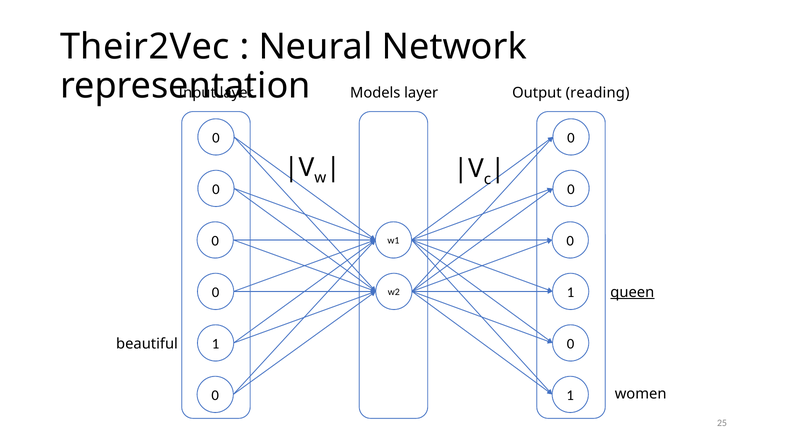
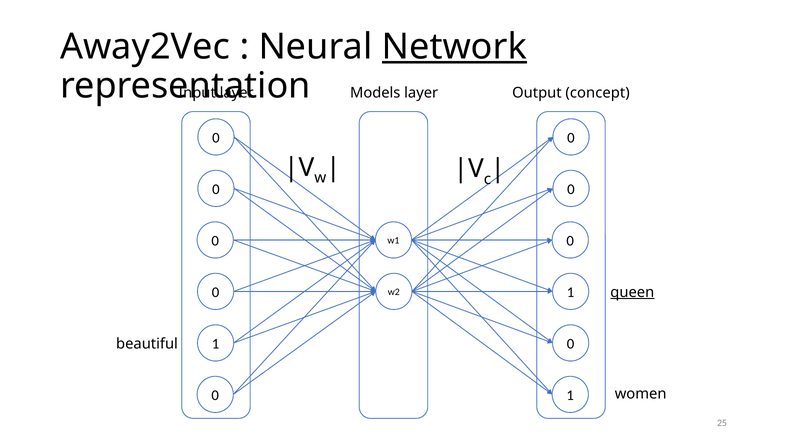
Their2Vec: Their2Vec -> Away2Vec
Network underline: none -> present
reading: reading -> concept
